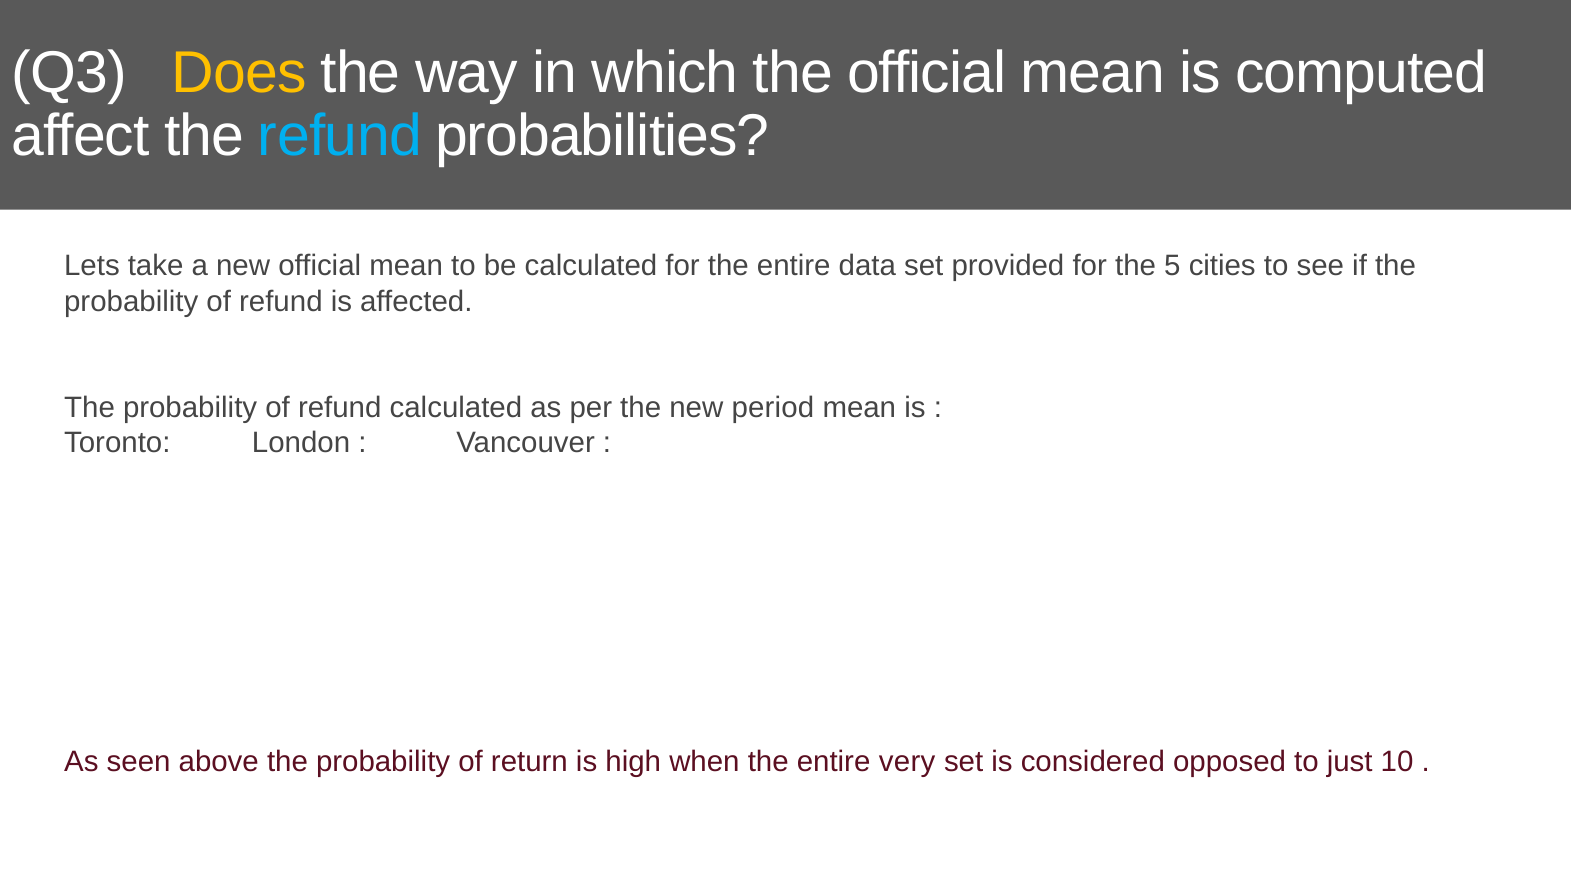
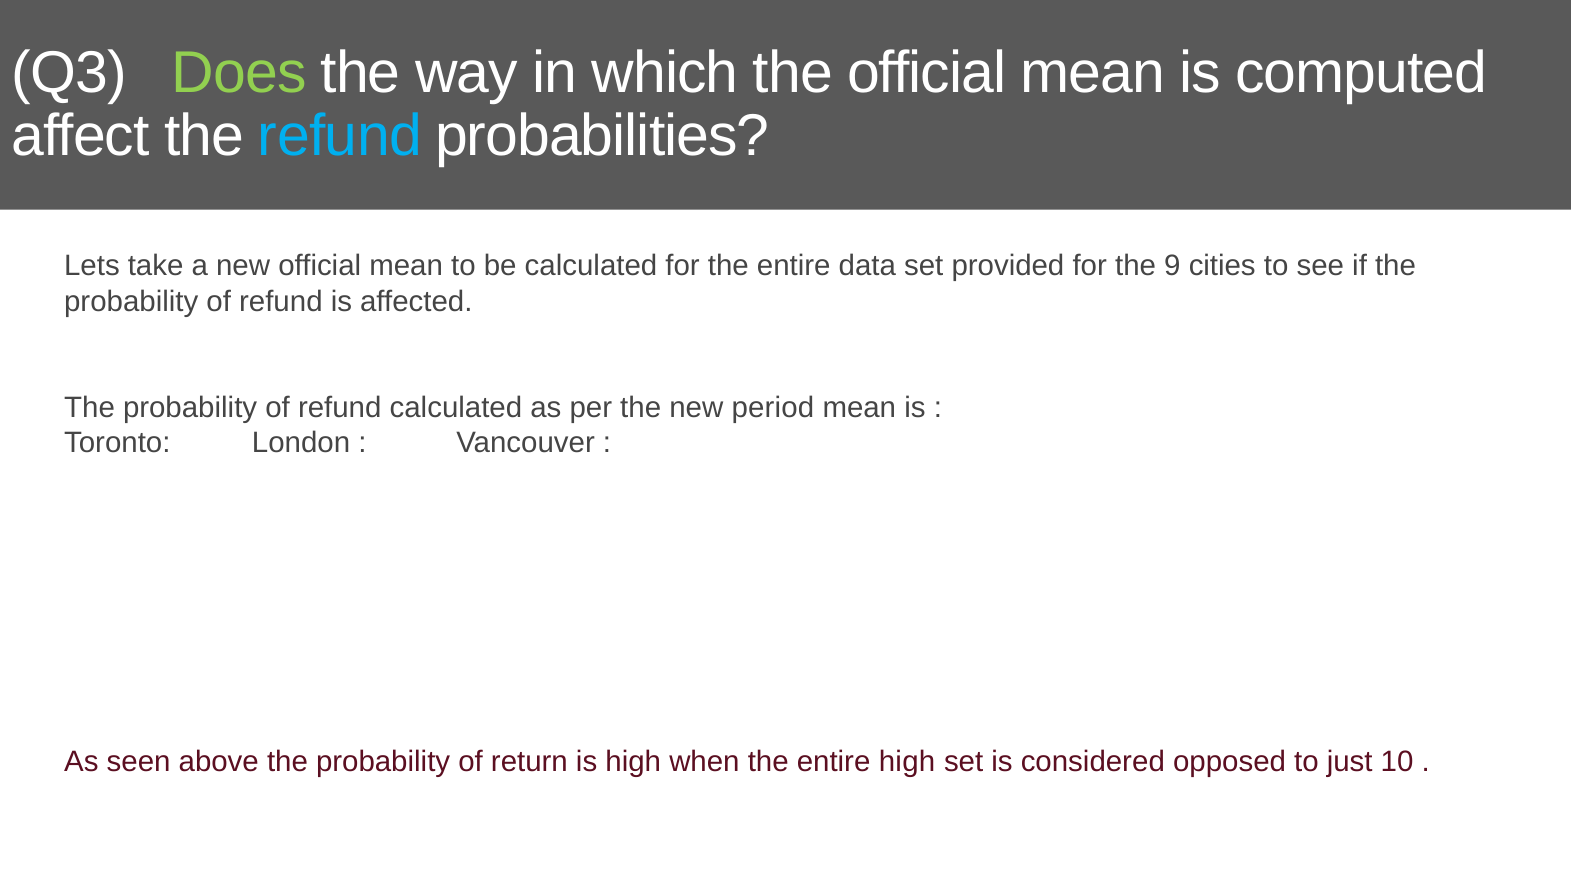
Does colour: yellow -> light green
5: 5 -> 9
entire very: very -> high
